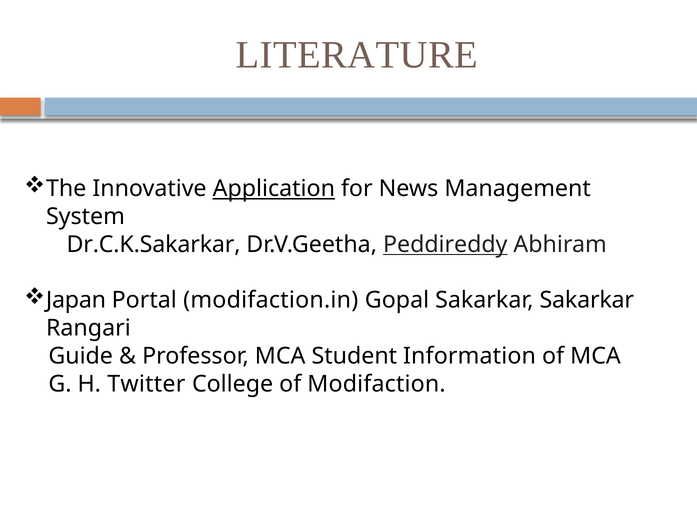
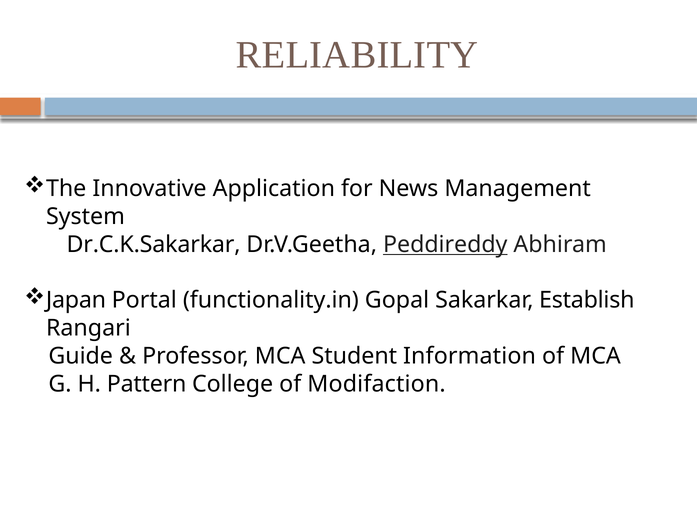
LITERATURE: LITERATURE -> RELIABILITY
Application underline: present -> none
modifaction.in: modifaction.in -> functionality.in
Sakarkar Sakarkar: Sakarkar -> Establish
Twitter: Twitter -> Pattern
